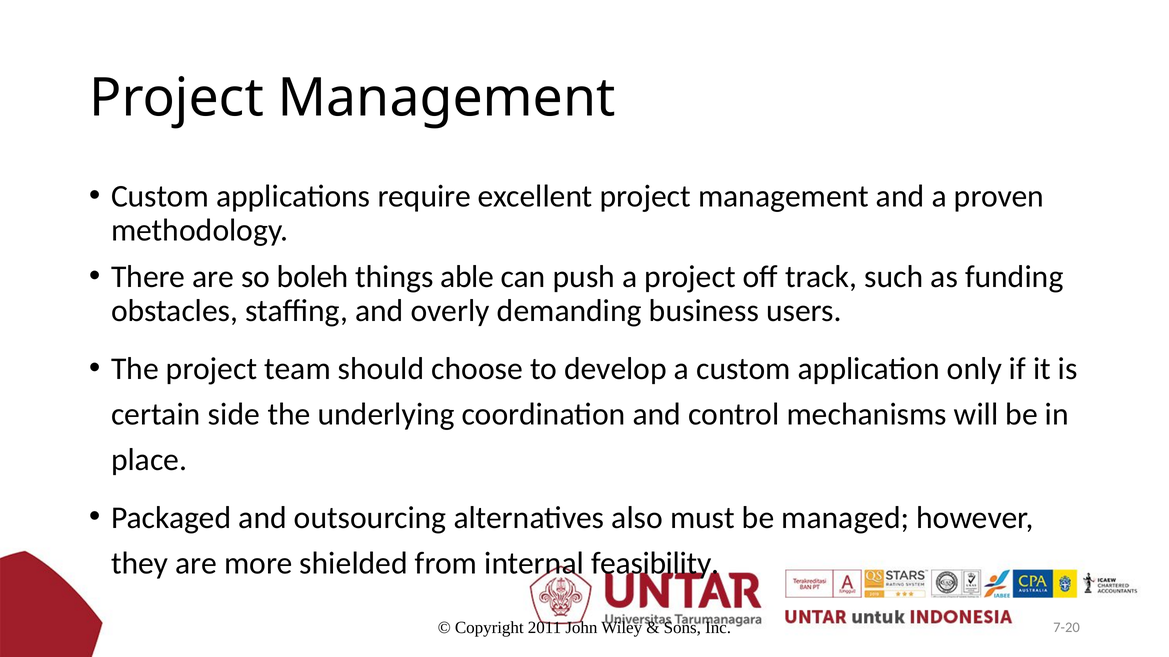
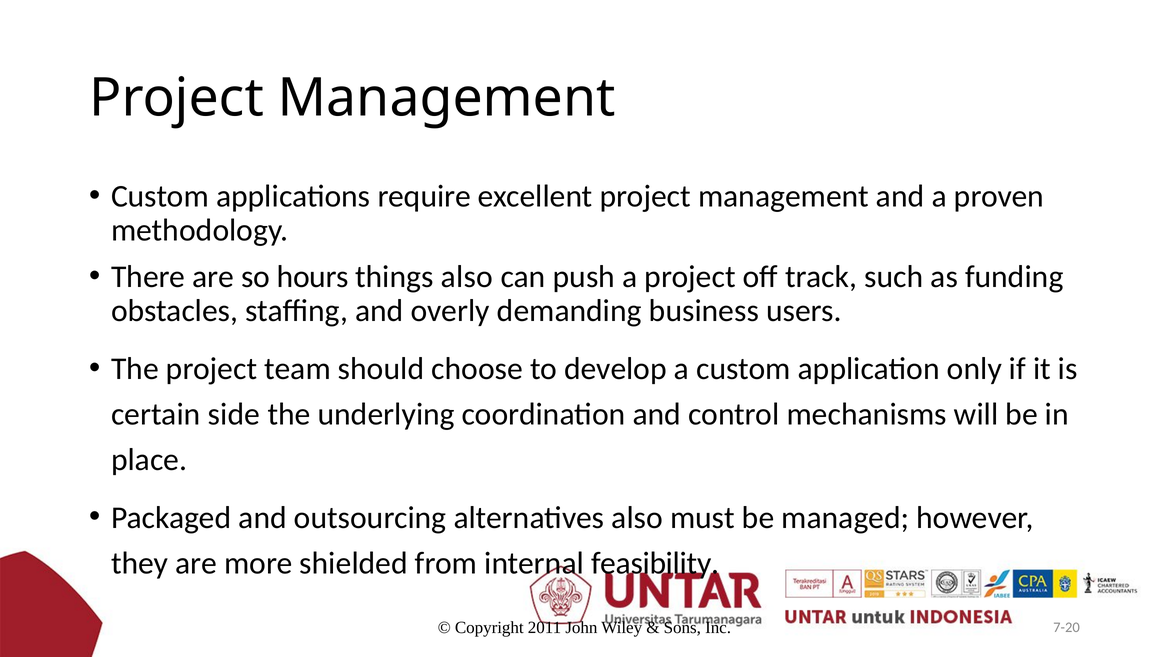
boleh: boleh -> hours
things able: able -> also
